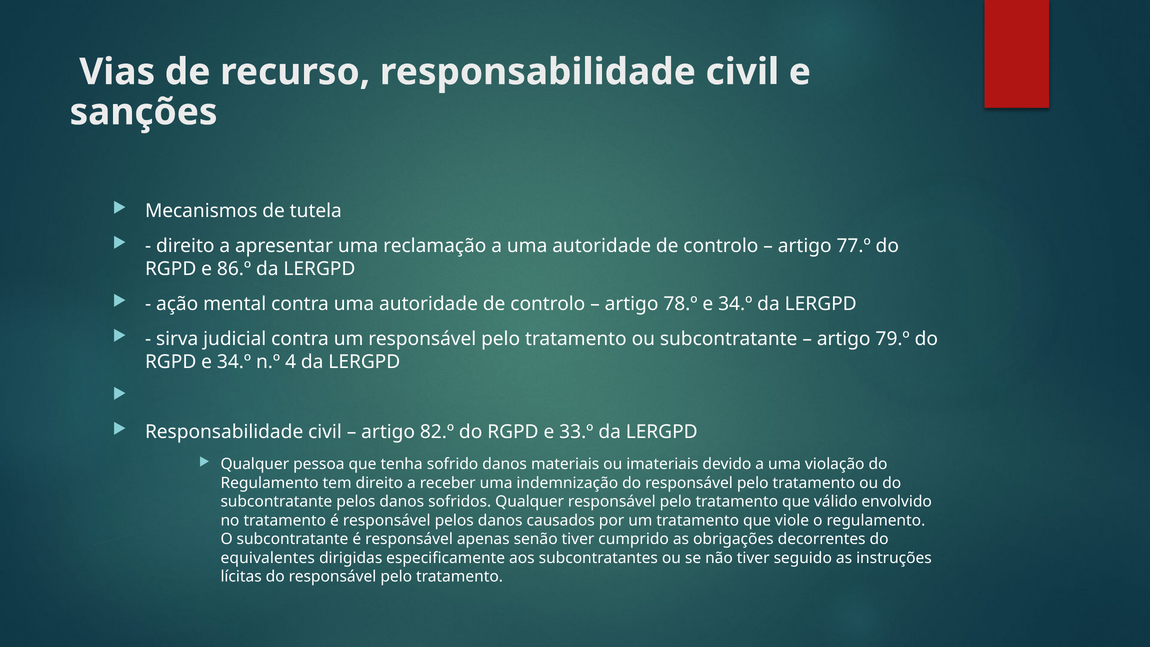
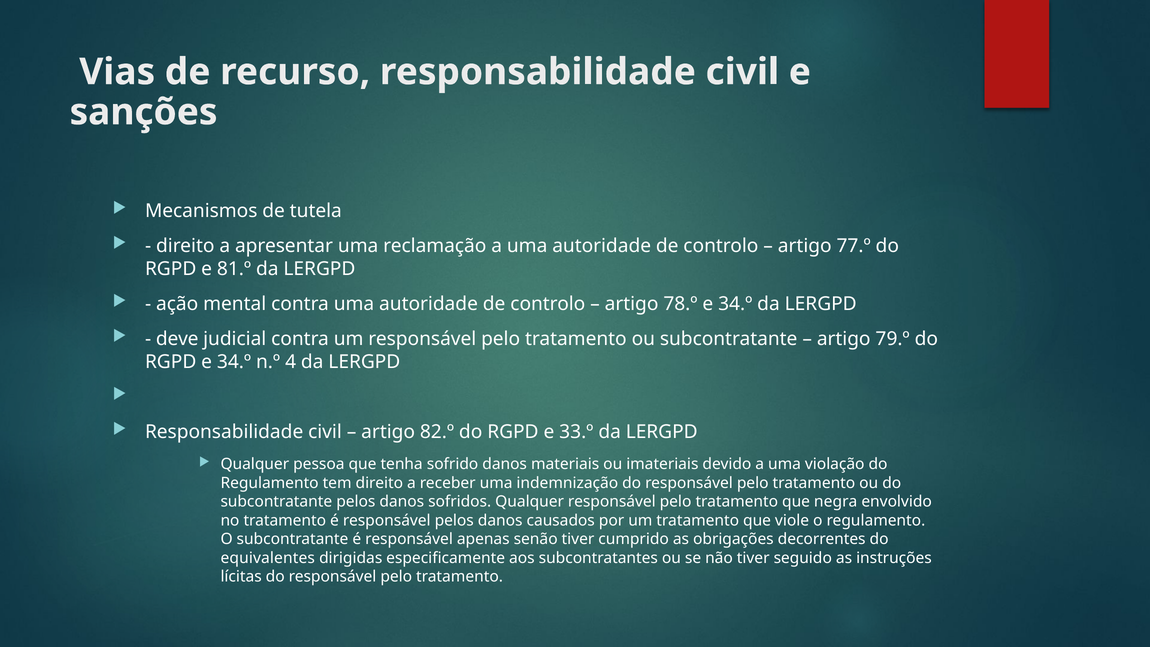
86.º: 86.º -> 81.º
sirva: sirva -> deve
válido: válido -> negra
